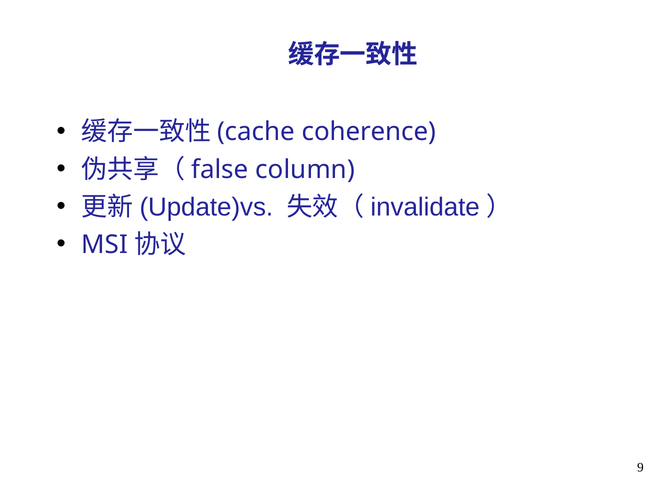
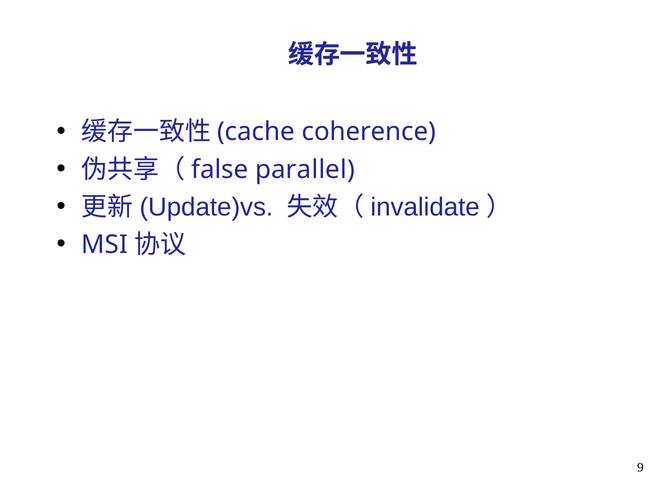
column: column -> parallel
